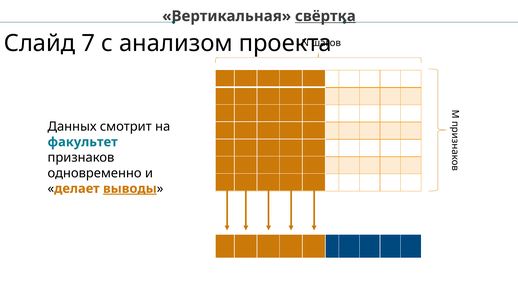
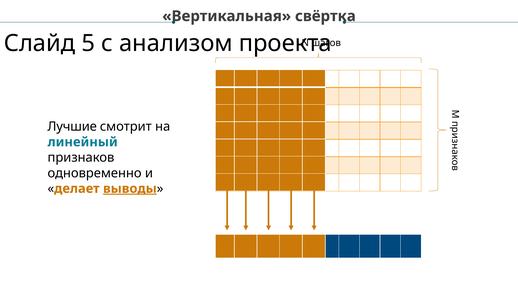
свёртка underline: present -> none
7: 7 -> 5
Данных: Данных -> Лучшие
факультет: факультет -> линейный
